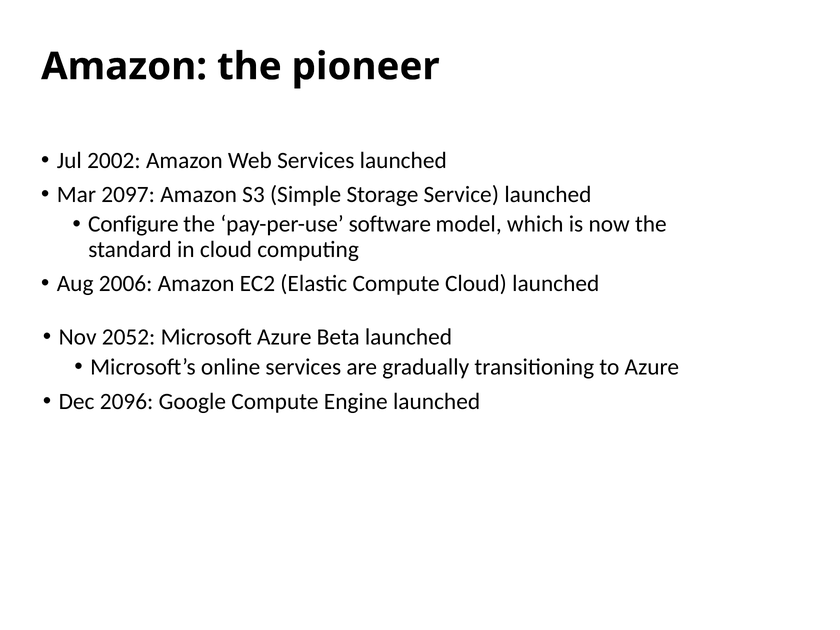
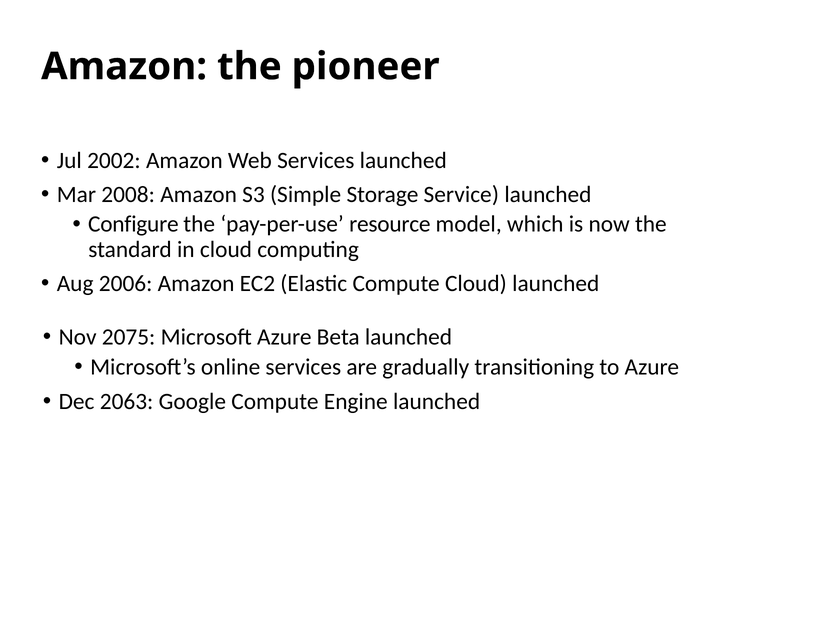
2097: 2097 -> 2008
software: software -> resource
2052: 2052 -> 2075
2096: 2096 -> 2063
